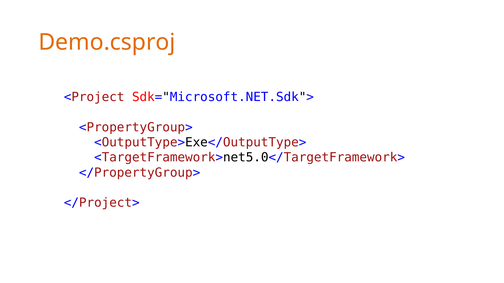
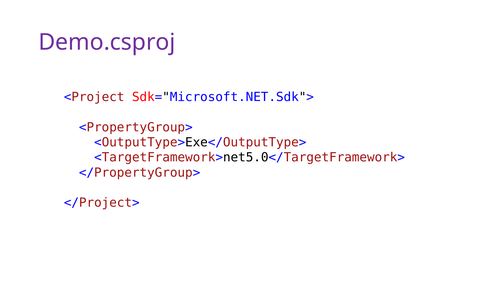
Demo.csproj colour: orange -> purple
